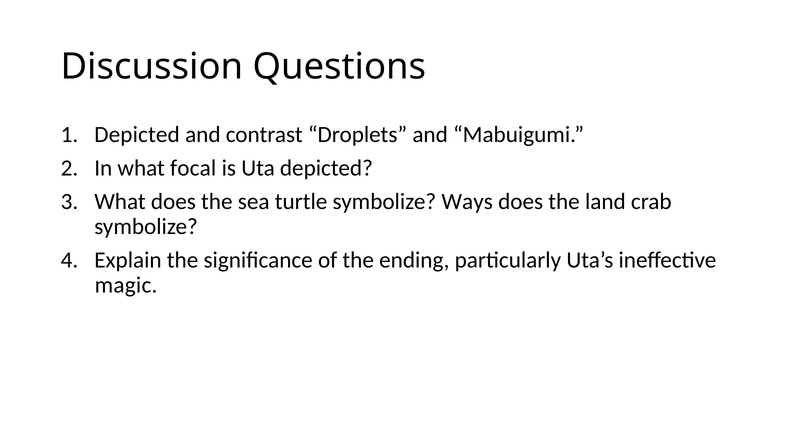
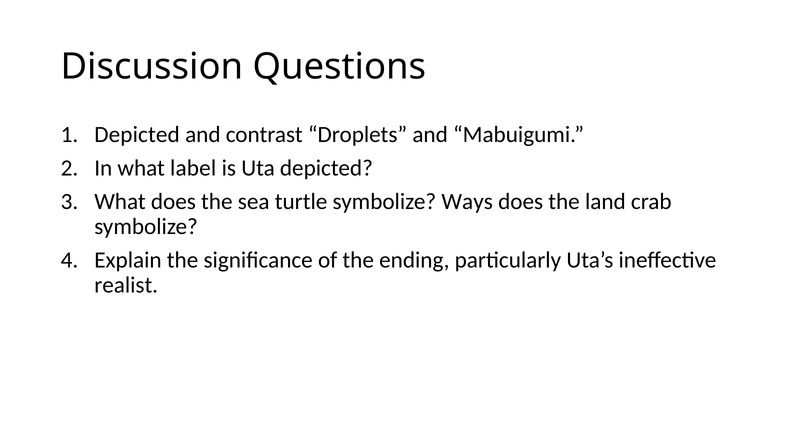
focal: focal -> label
magic: magic -> realist
